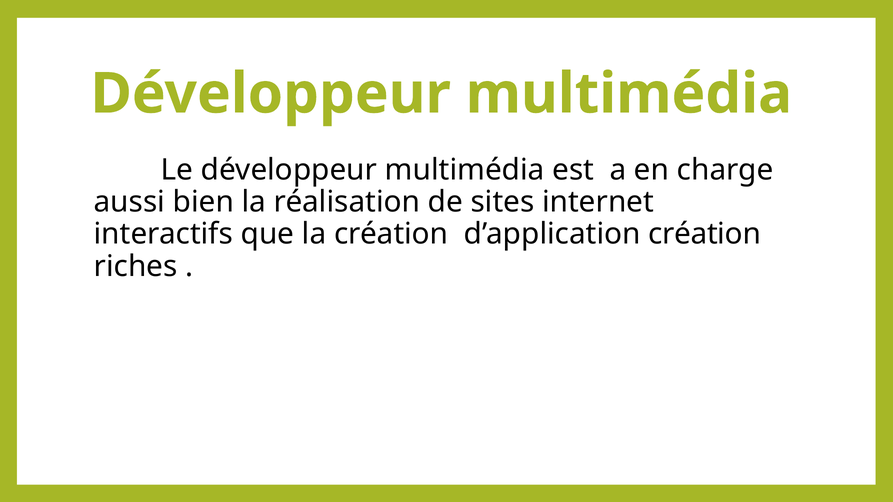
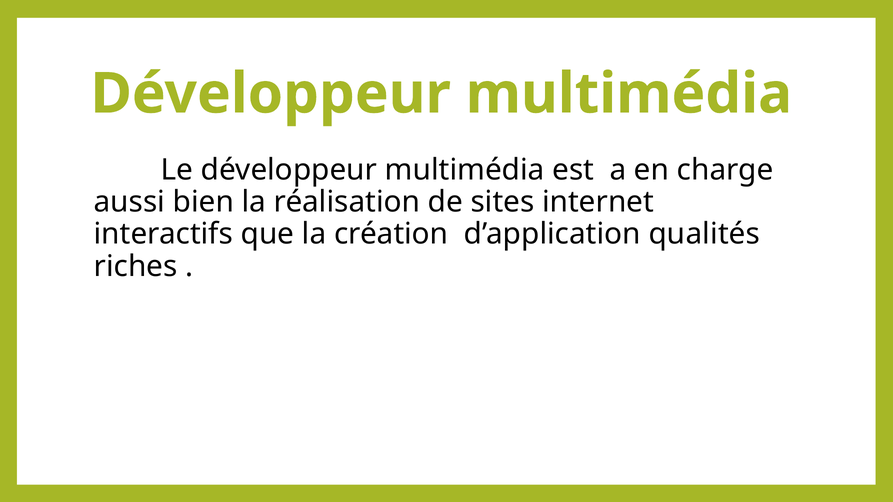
d’application création: création -> qualités
